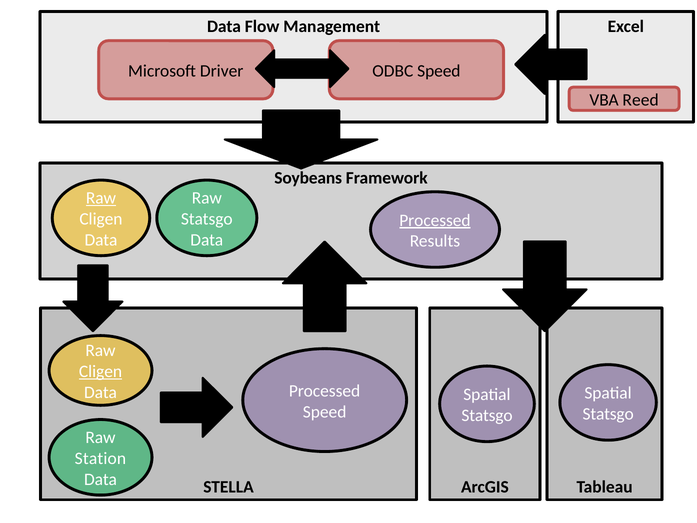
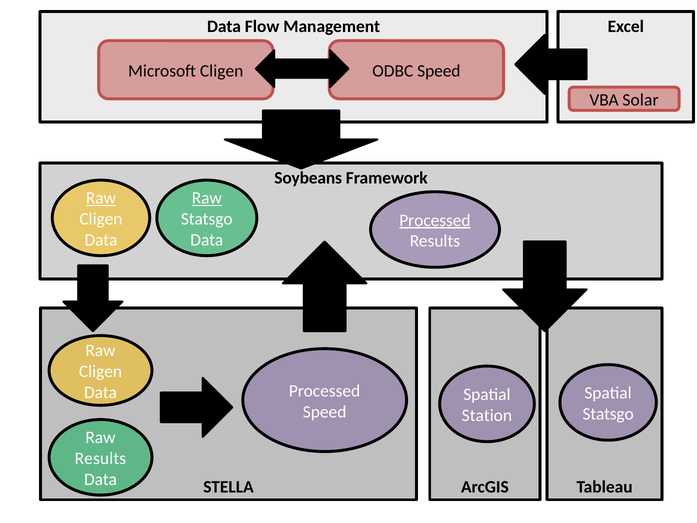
Microsoft Driver: Driver -> Cligen
Reed: Reed -> Solar
Raw at (207, 198) underline: none -> present
Cligen at (100, 371) underline: present -> none
Statsgo at (487, 415): Statsgo -> Station
Station at (100, 458): Station -> Results
